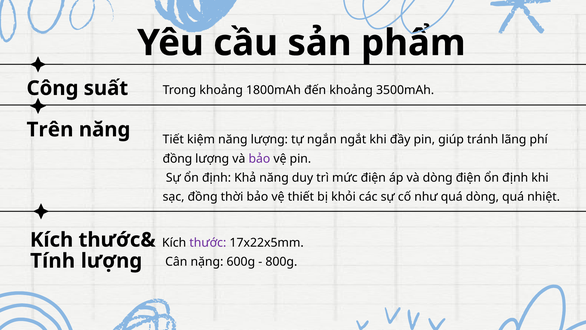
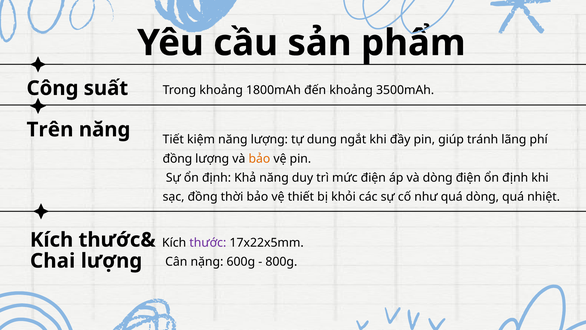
ngắn: ngắn -> dung
bảo at (259, 159) colour: purple -> orange
Tính: Tính -> Chai
